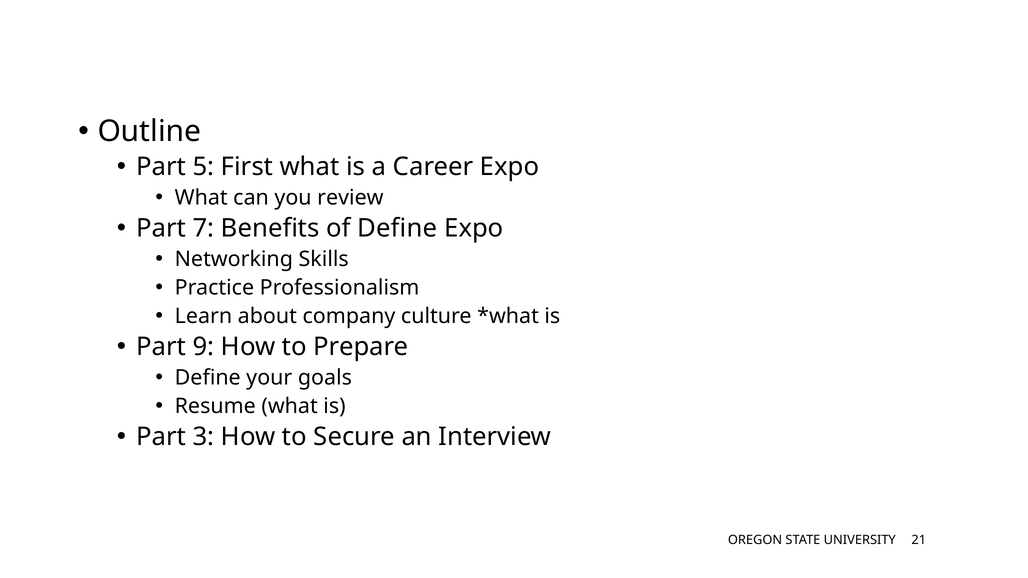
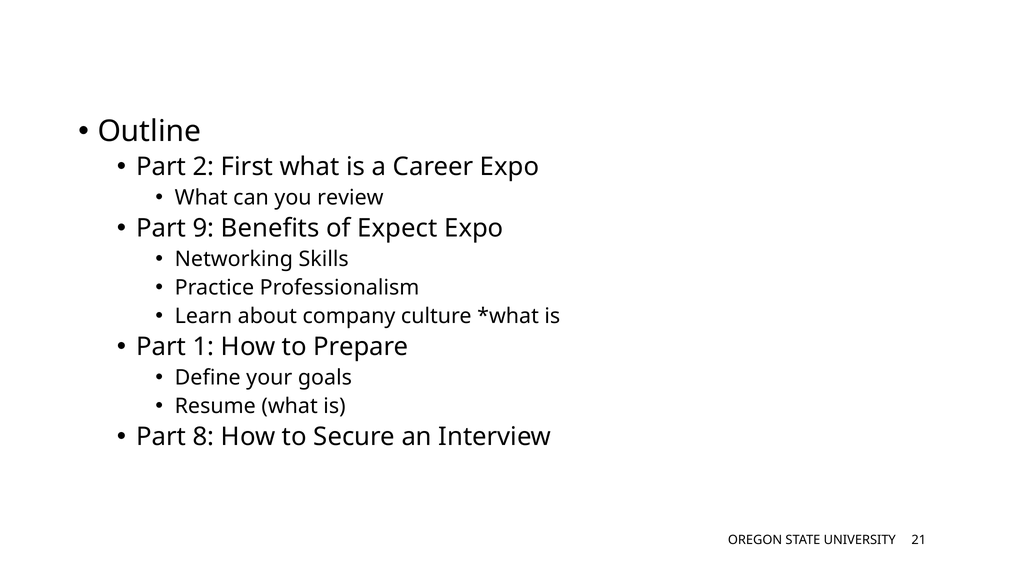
5: 5 -> 2
7: 7 -> 9
of Define: Define -> Expect
9: 9 -> 1
3: 3 -> 8
